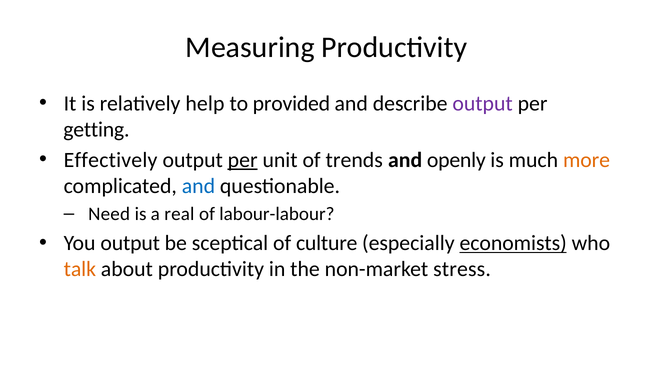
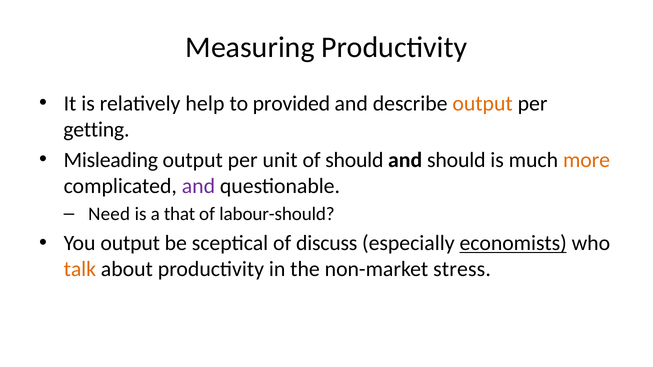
output at (483, 104) colour: purple -> orange
Effectively: Effectively -> Misleading
per at (243, 160) underline: present -> none
of trends: trends -> should
and openly: openly -> should
and at (198, 186) colour: blue -> purple
real: real -> that
labour-labour: labour-labour -> labour-should
culture: culture -> discuss
